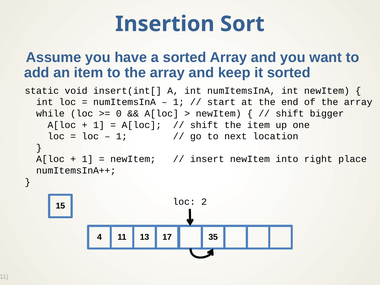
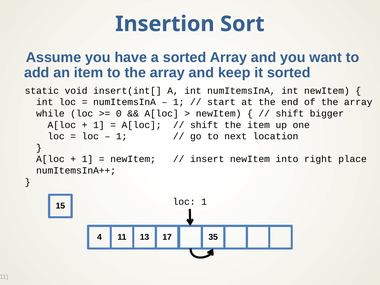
loc 2: 2 -> 1
